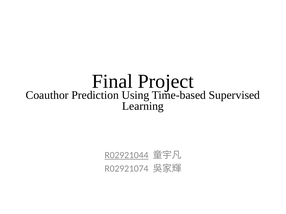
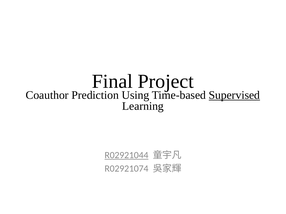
Supervised underline: none -> present
